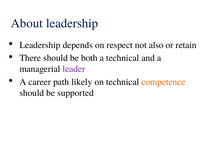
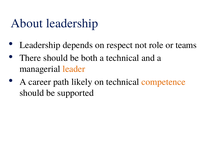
also: also -> role
retain: retain -> teams
leader colour: purple -> orange
